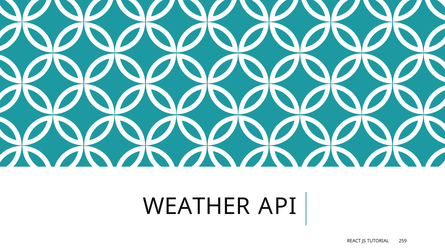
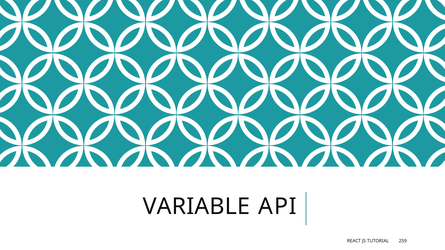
WEATHER: WEATHER -> VARIABLE
